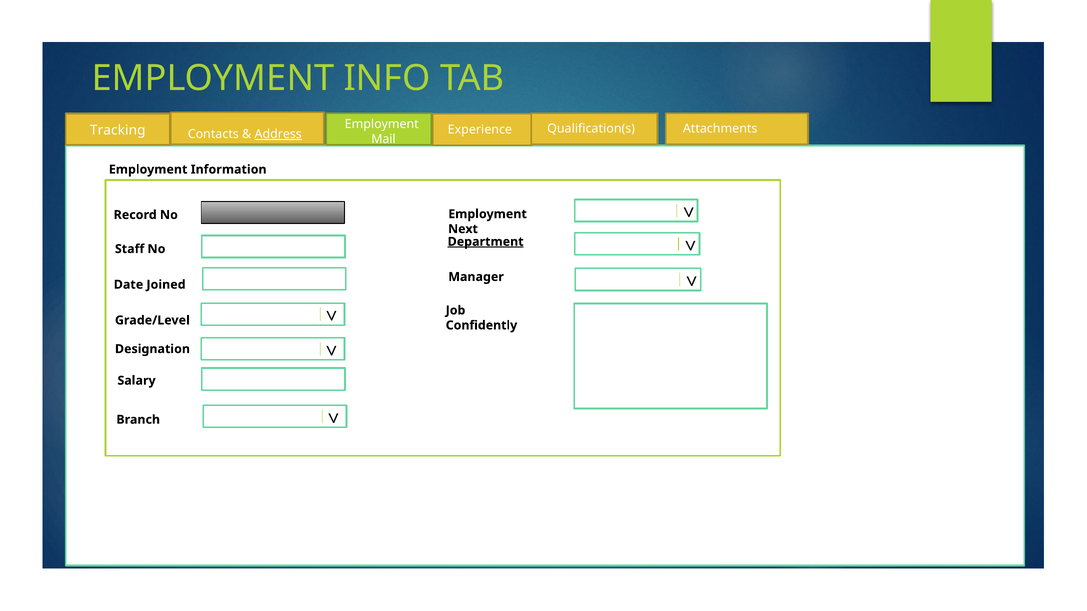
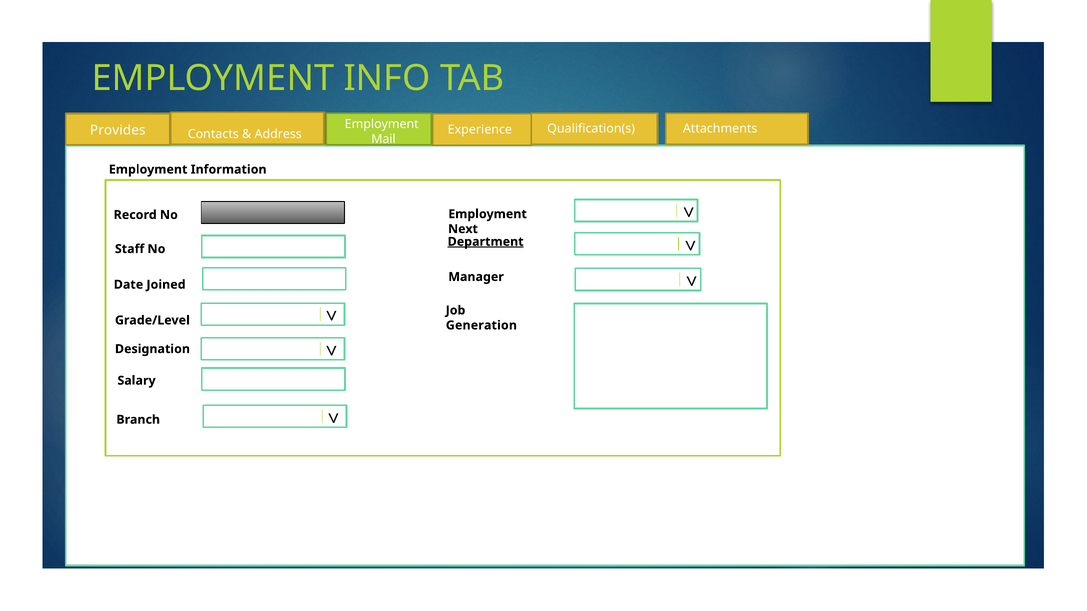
Tracking: Tracking -> Provides
Address underline: present -> none
Confidently: Confidently -> Generation
